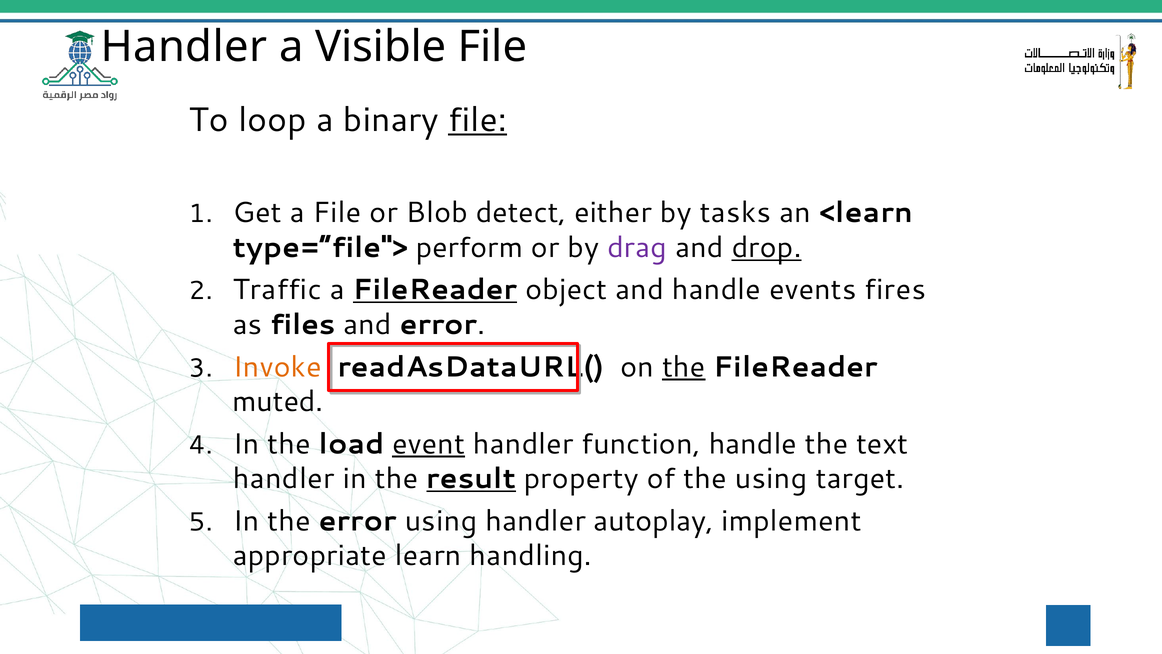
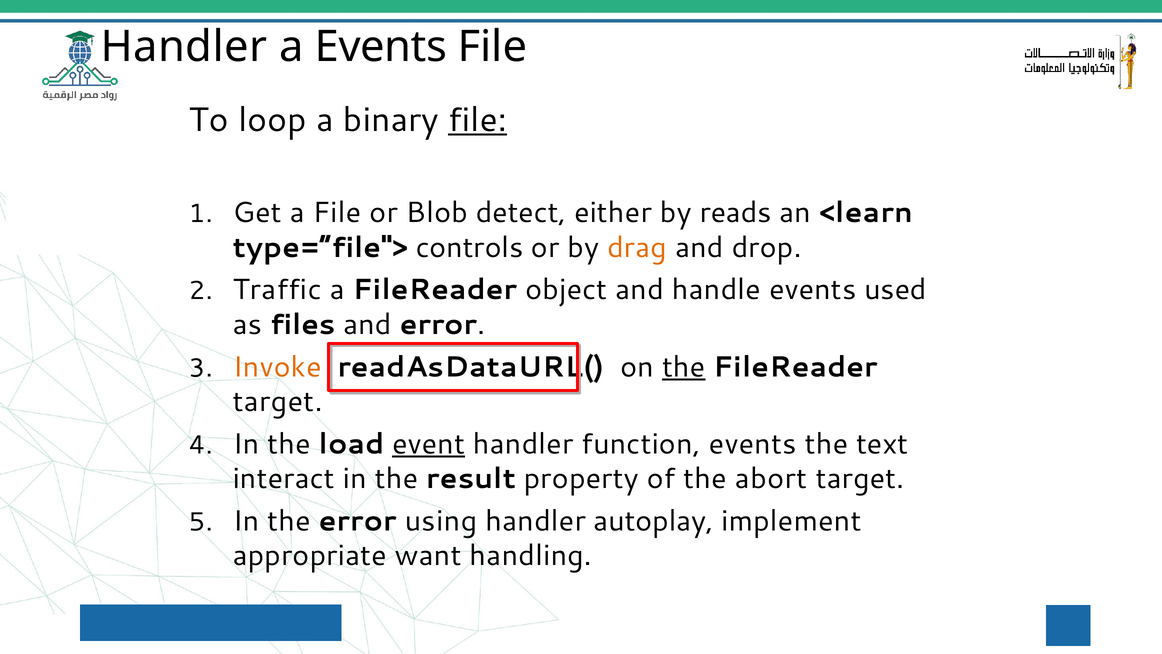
a Visible: Visible -> Events
tasks: tasks -> reads
perform: perform -> controls
drag colour: purple -> orange
drop underline: present -> none
FileReader at (435, 290) underline: present -> none
fires: fires -> used
muted at (278, 402): muted -> target
function handle: handle -> events
handler at (284, 479): handler -> interact
result underline: present -> none
the using: using -> abort
learn: learn -> want
